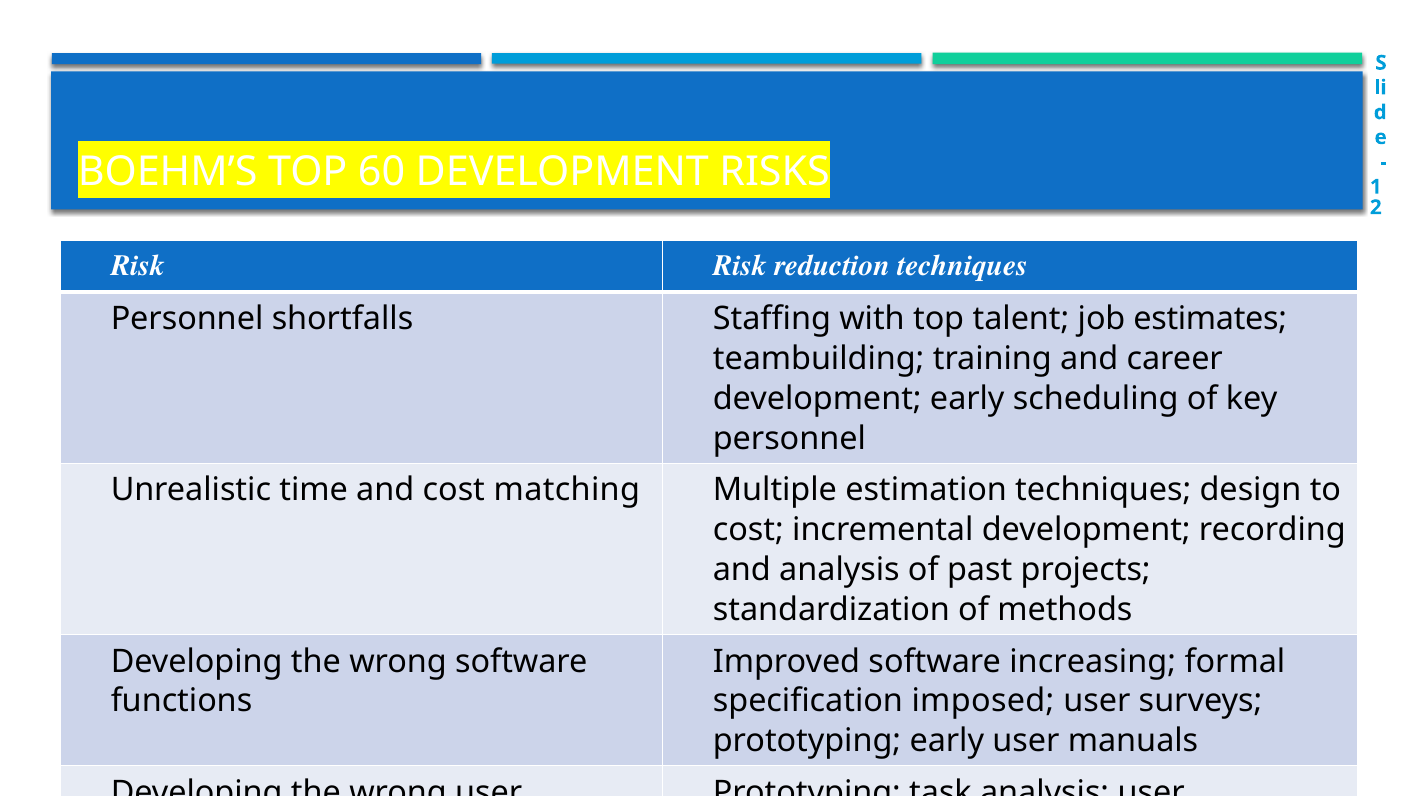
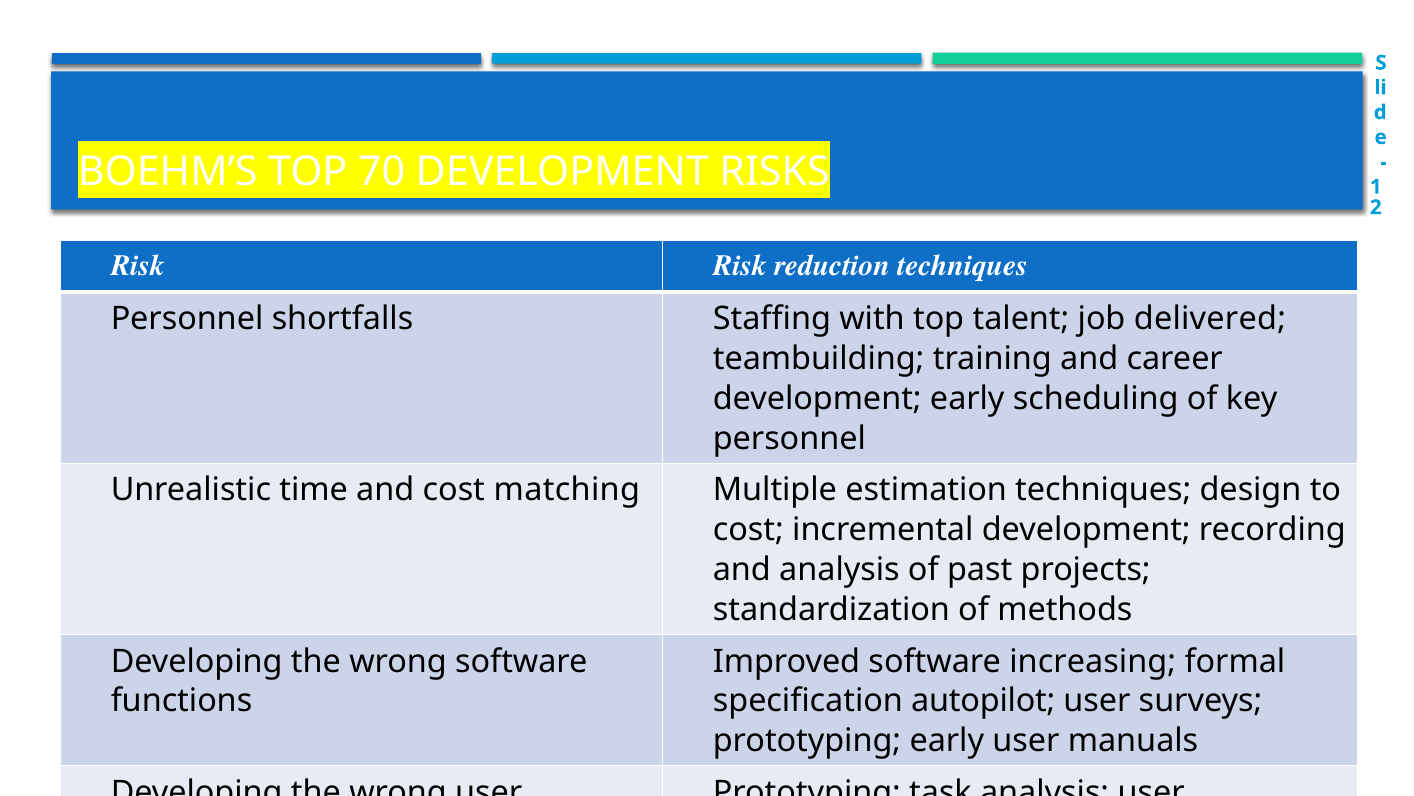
60: 60 -> 70
estimates: estimates -> delivered
imposed: imposed -> autopilot
